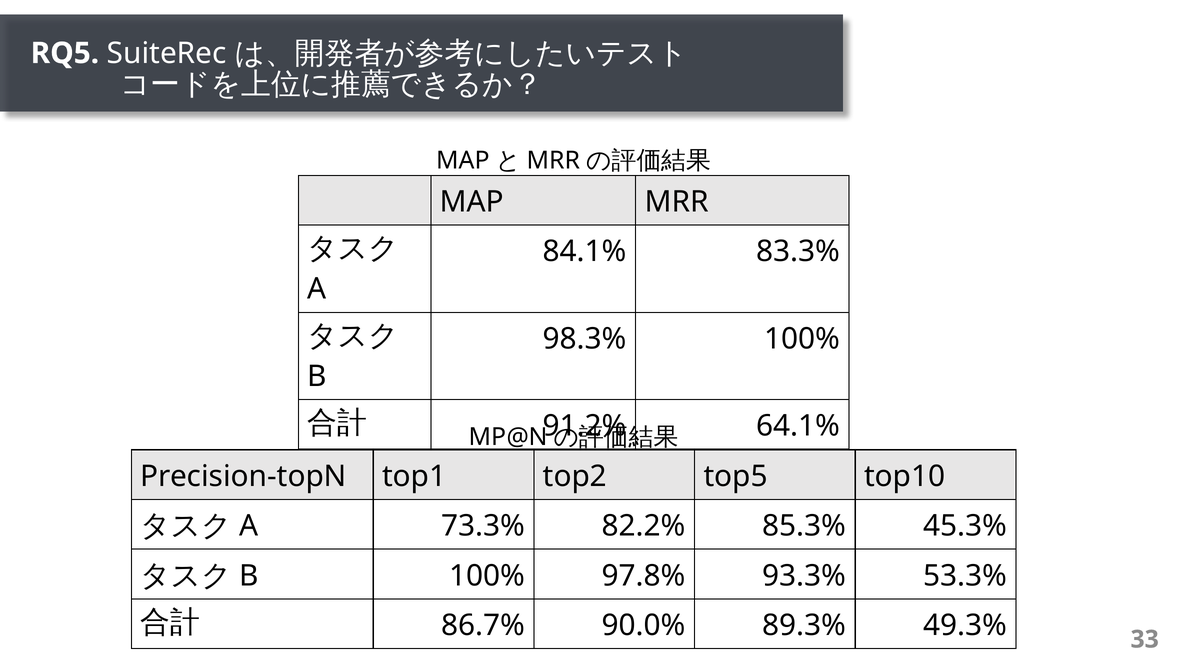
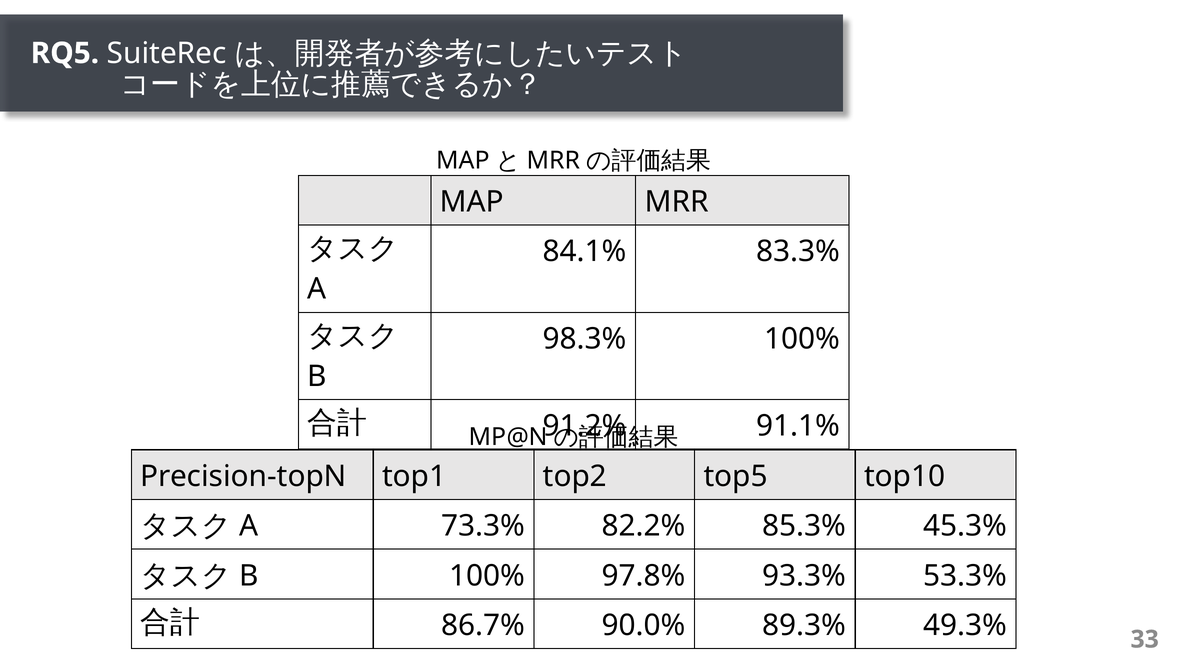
64.1%: 64.1% -> 91.1%
